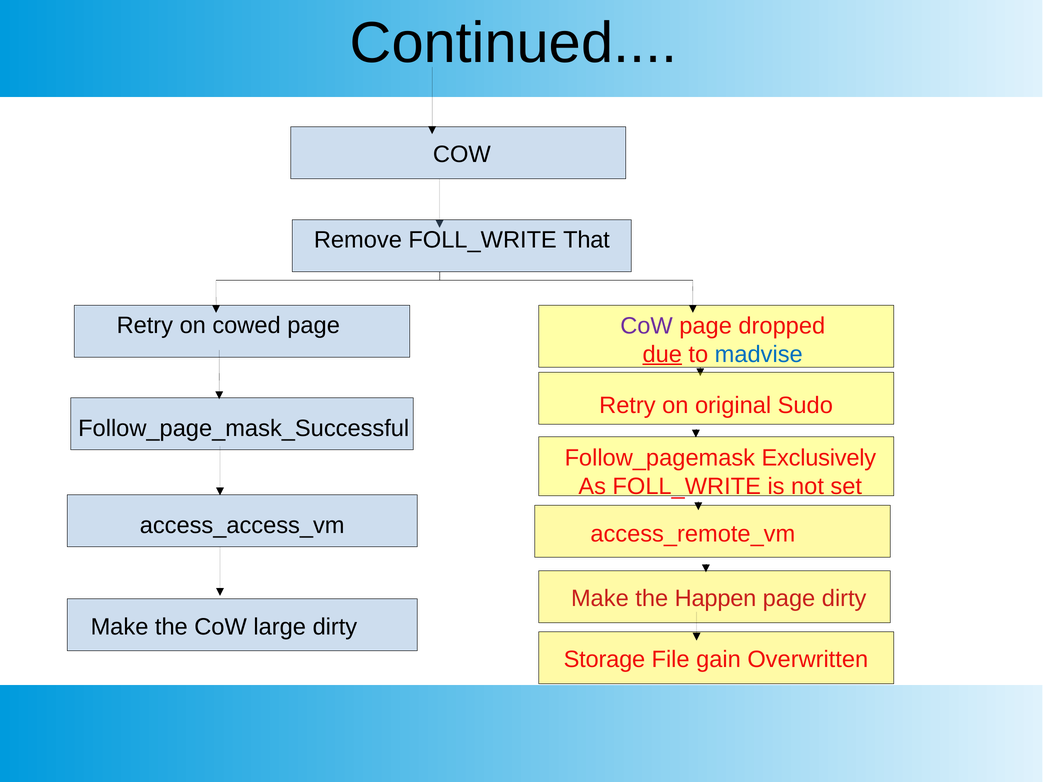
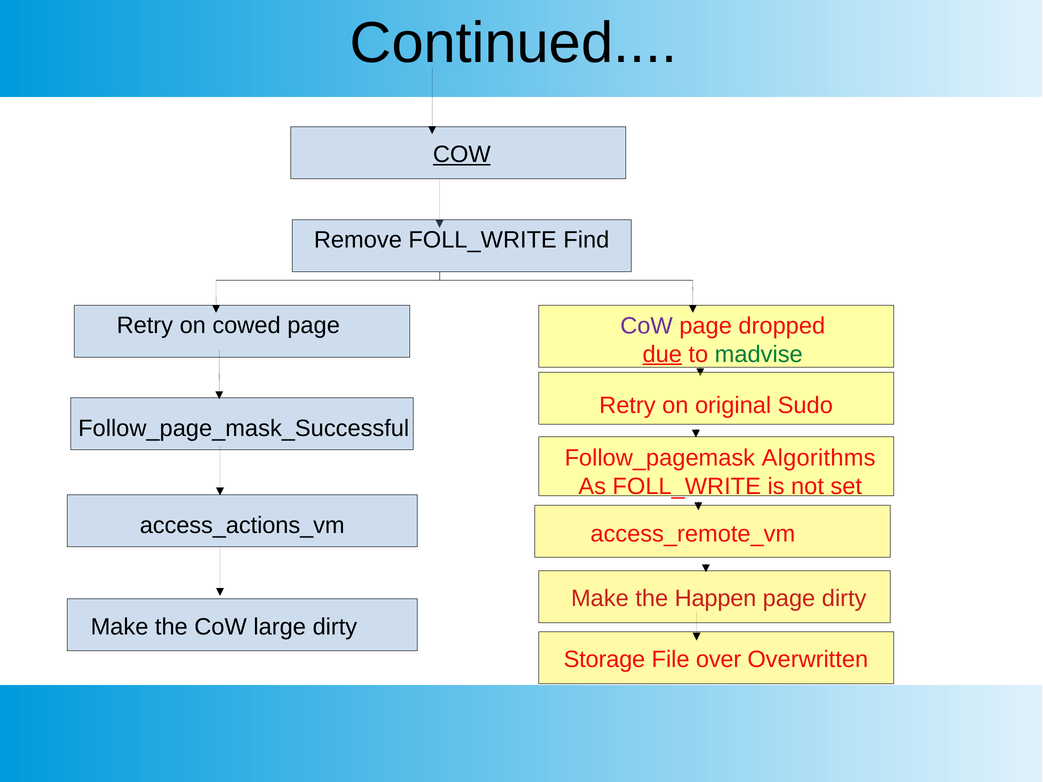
COW at (462, 155) underline: none -> present
That: That -> Find
madvise colour: blue -> green
Exclusively: Exclusively -> Algorithms
access_access_vm: access_access_vm -> access_actions_vm
gain: gain -> over
